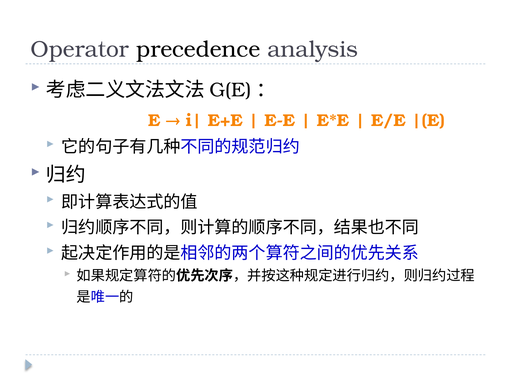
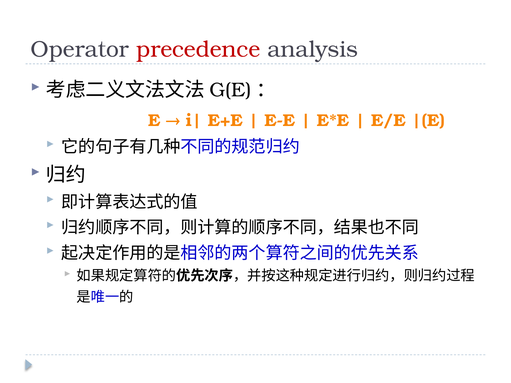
precedence colour: black -> red
